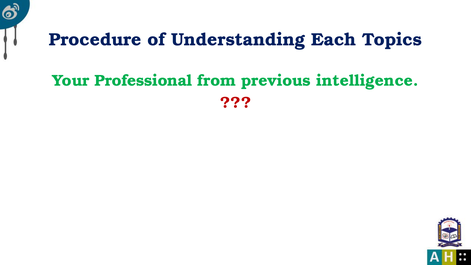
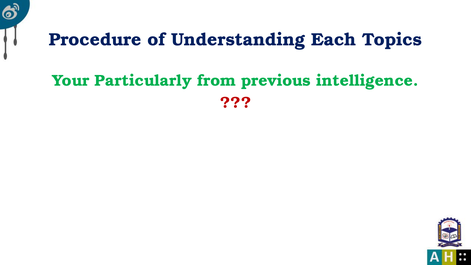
Professional: Professional -> Particularly
